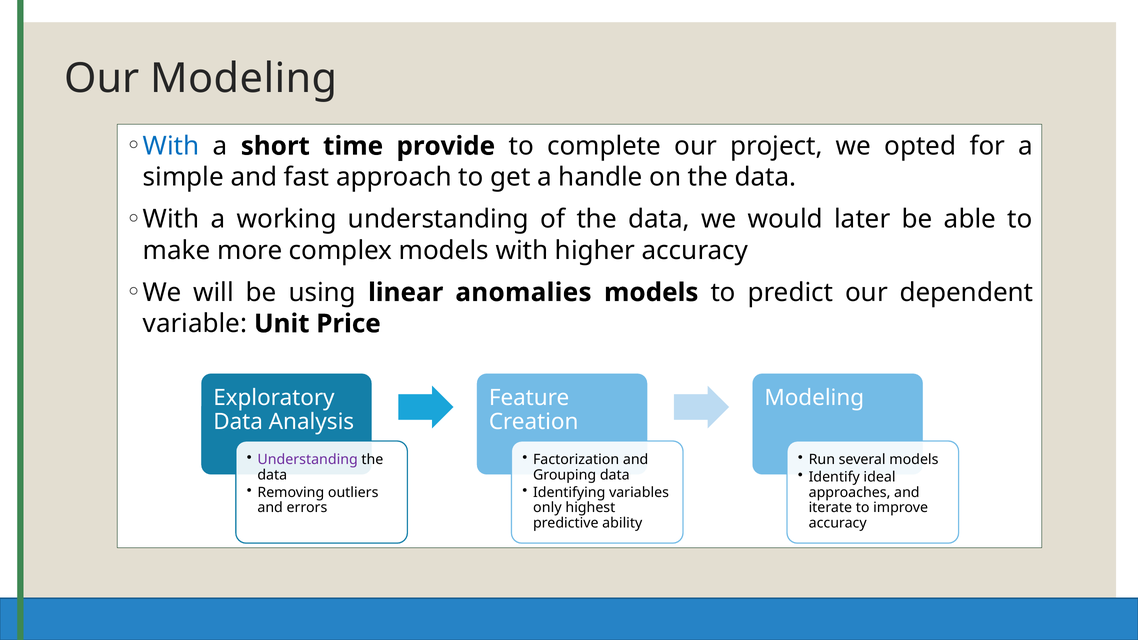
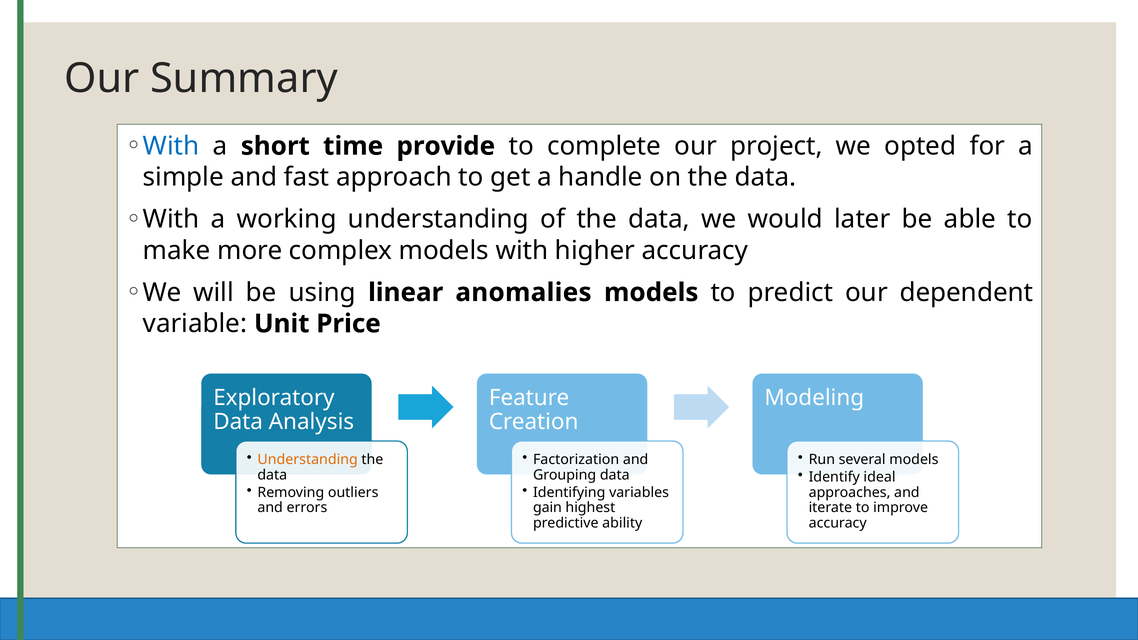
Our Modeling: Modeling -> Summary
Understanding at (308, 460) colour: purple -> orange
only: only -> gain
